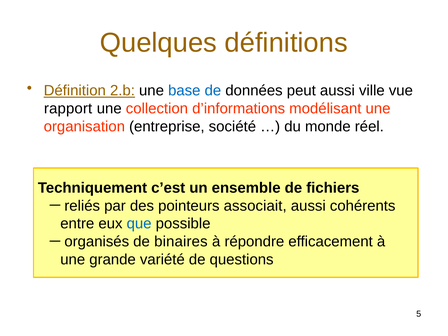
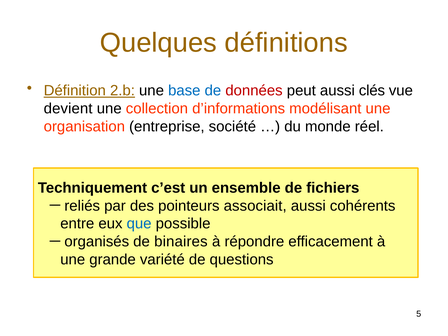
données colour: black -> red
ville: ville -> clés
rapport: rapport -> devient
